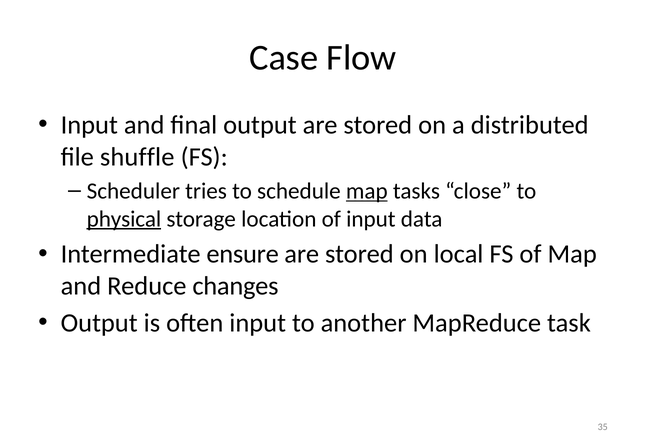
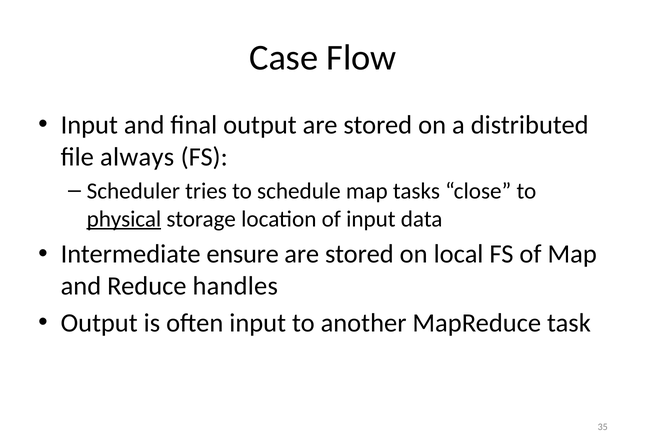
shuffle: shuffle -> always
map at (367, 191) underline: present -> none
changes: changes -> handles
